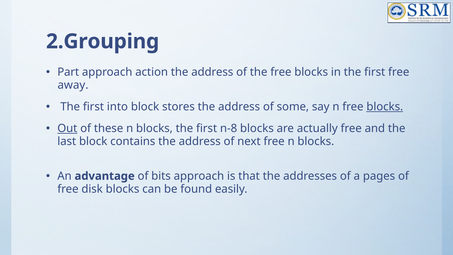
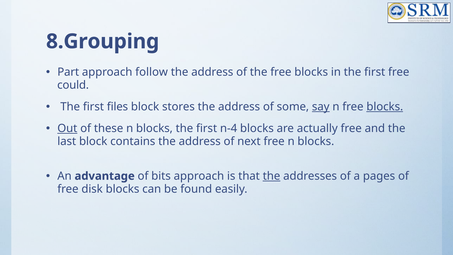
2.Grouping: 2.Grouping -> 8.Grouping
action: action -> follow
away: away -> could
into: into -> files
say underline: none -> present
n-8: n-8 -> n-4
the at (272, 176) underline: none -> present
